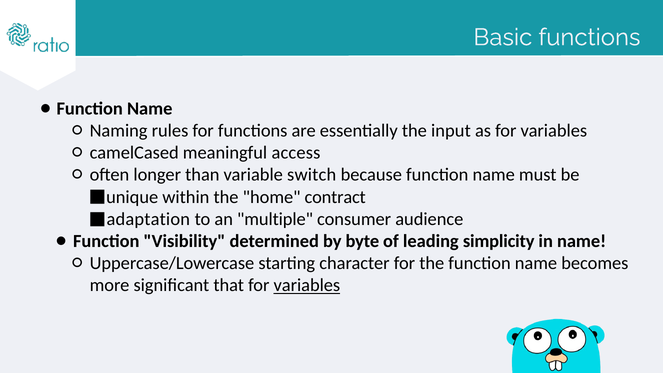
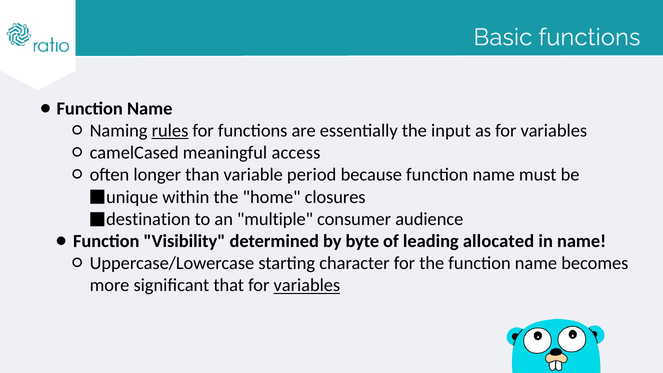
rules underline: none -> present
switch: switch -> period
contract: contract -> closures
adaptation: adaptation -> destination
simplicity: simplicity -> allocated
